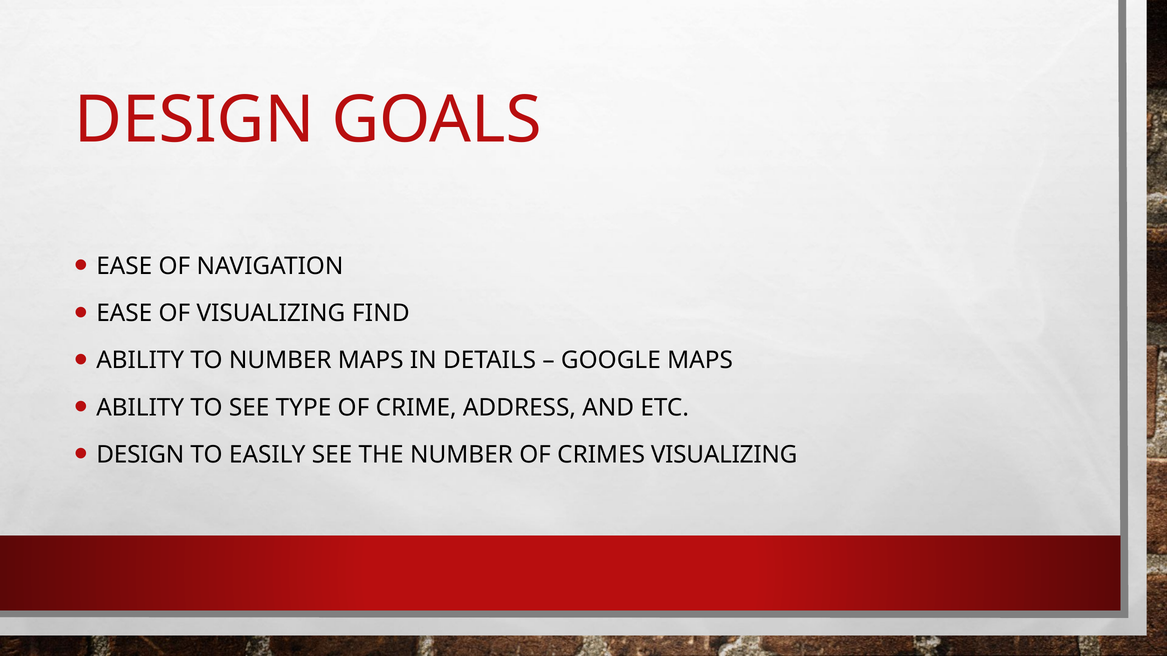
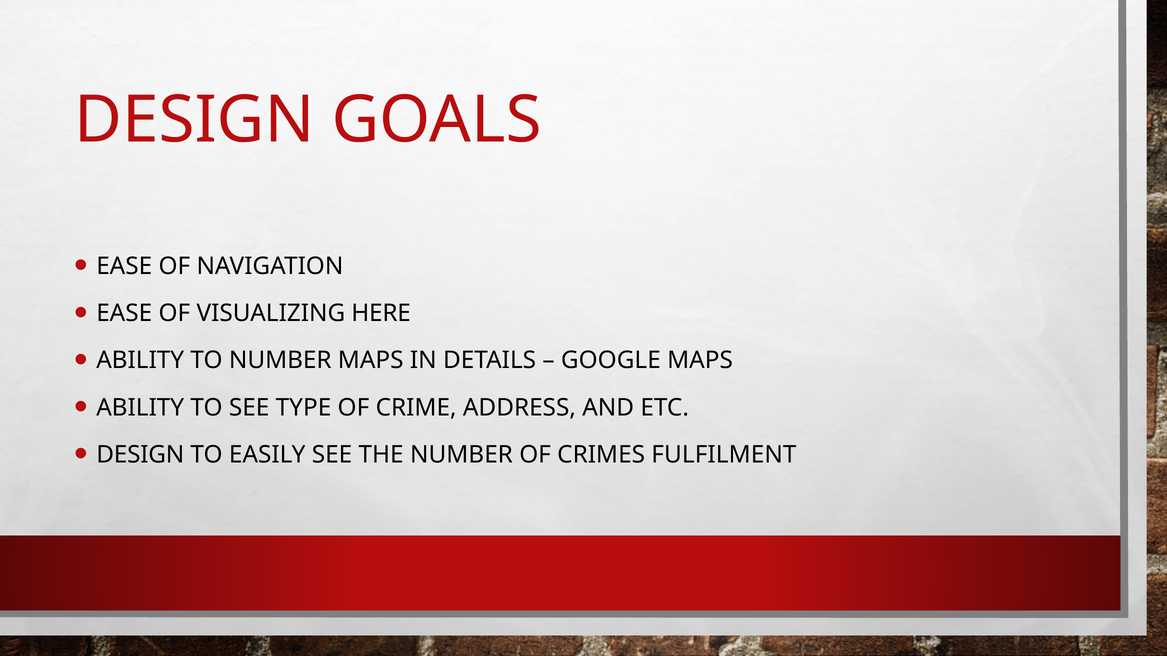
FIND: FIND -> HERE
CRIMES VISUALIZING: VISUALIZING -> FULFILMENT
